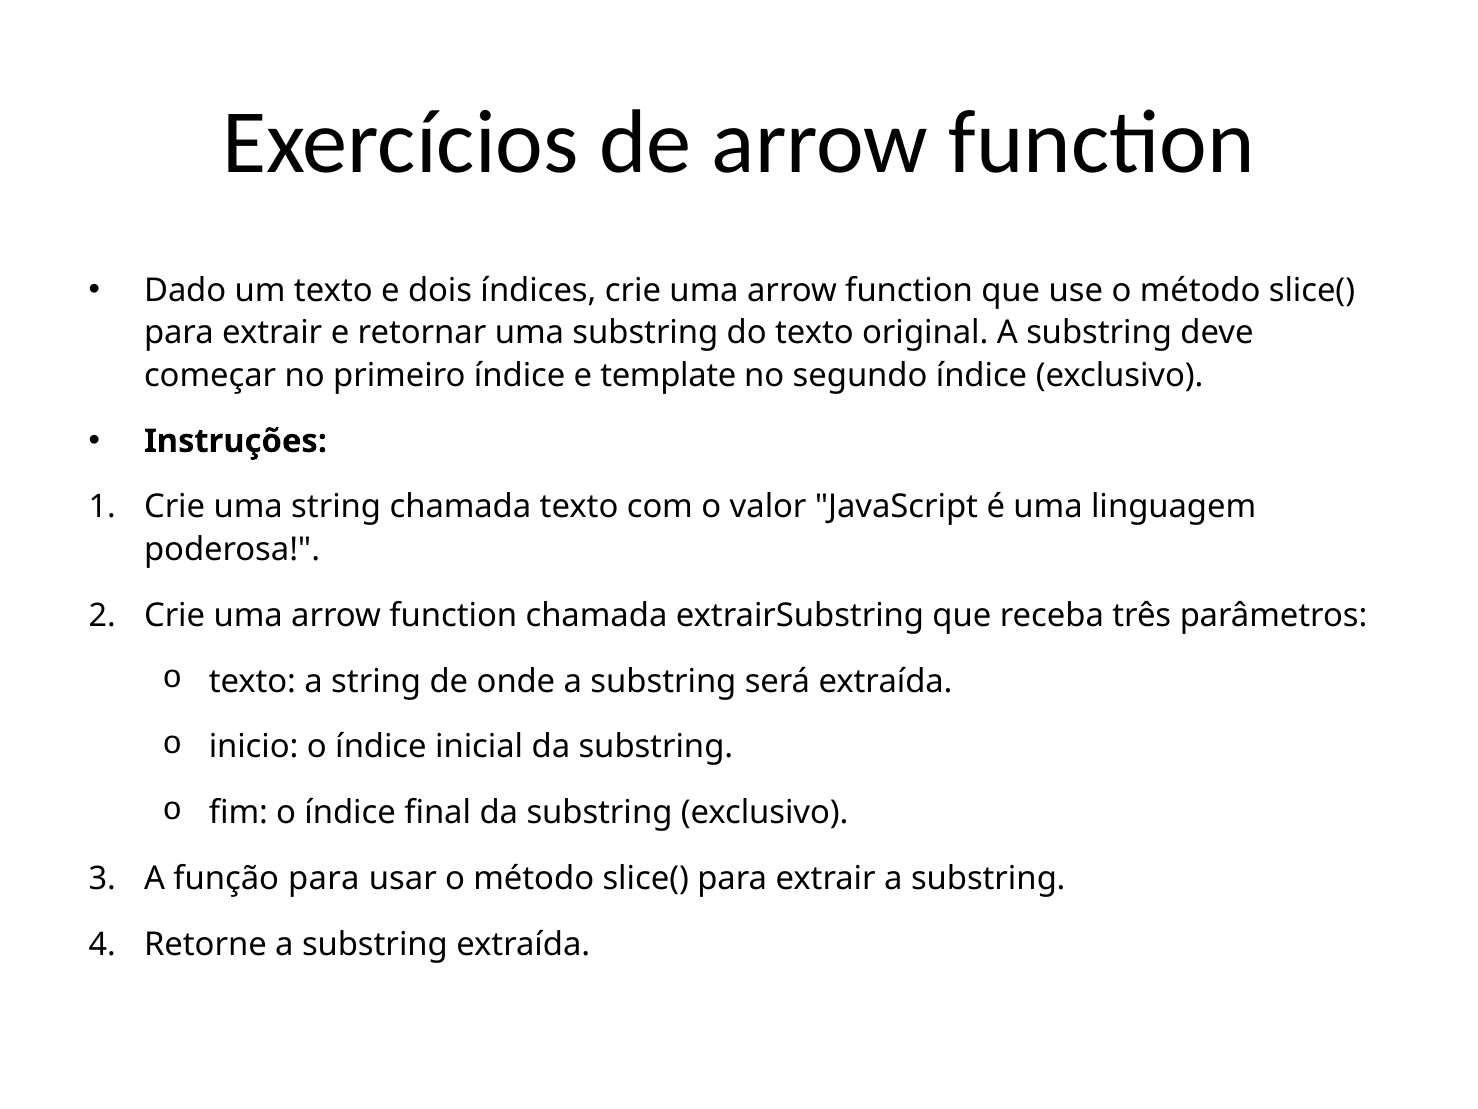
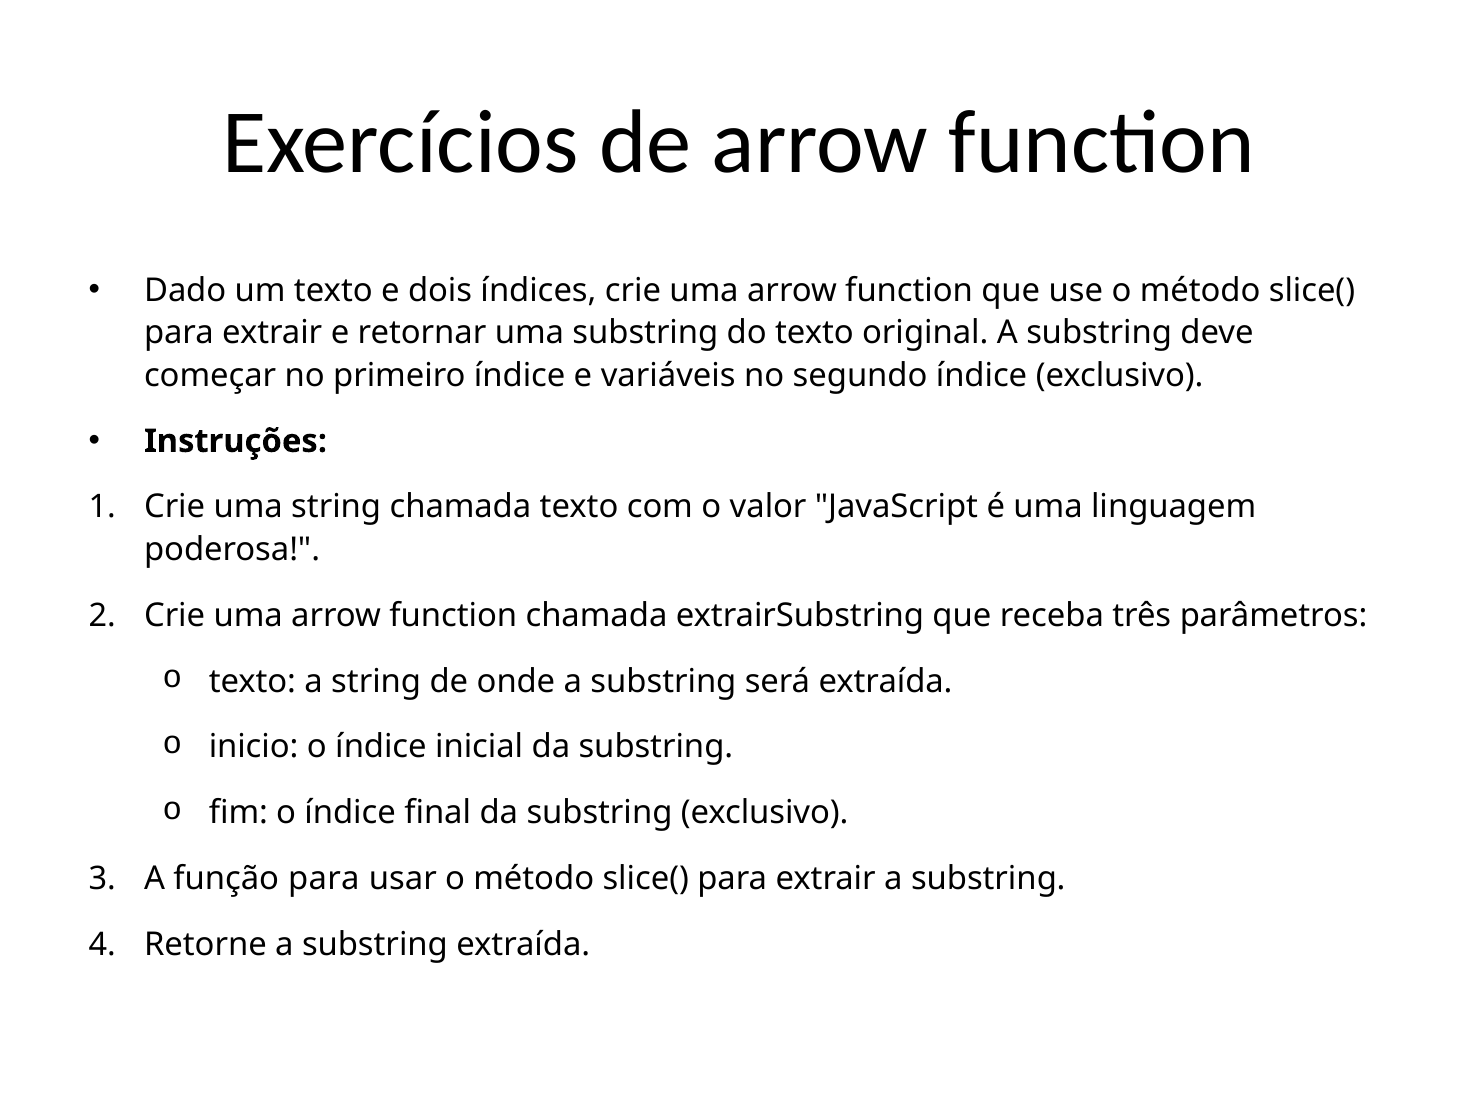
template: template -> variáveis
